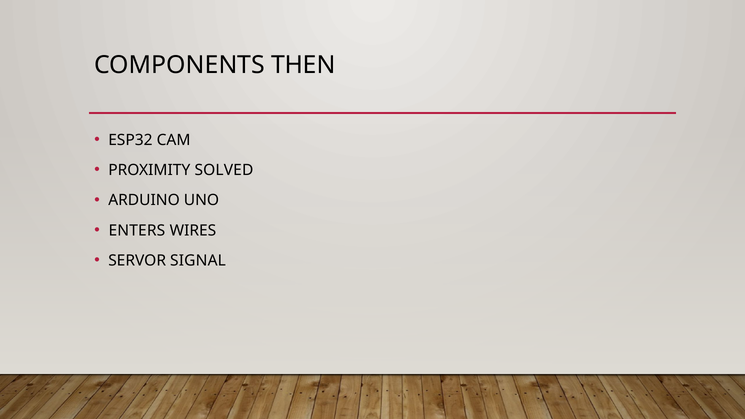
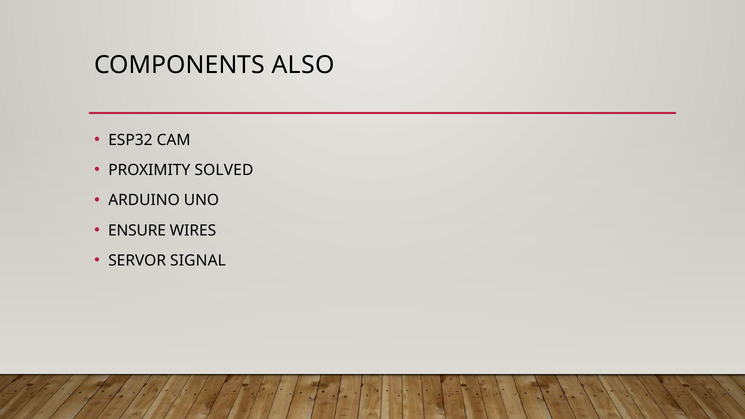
THEN: THEN -> ALSO
ENTERS: ENTERS -> ENSURE
